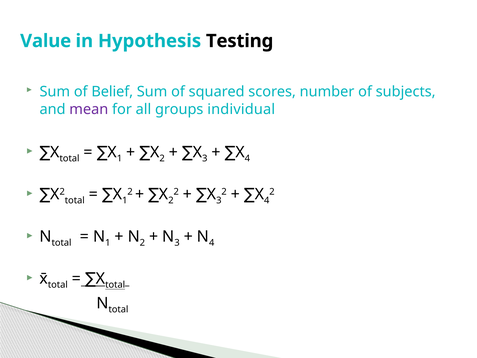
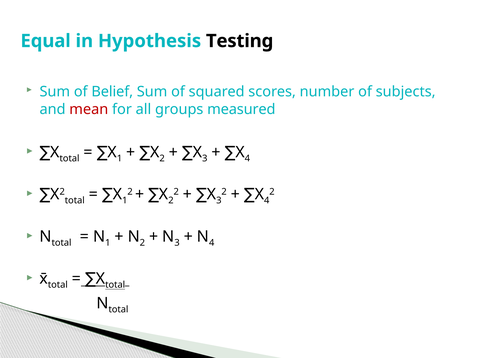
Value: Value -> Equal
mean colour: purple -> red
individual: individual -> measured
